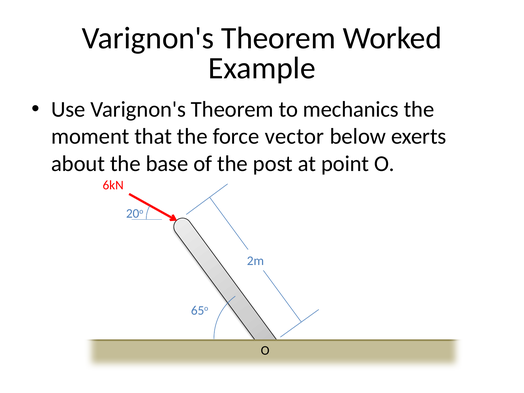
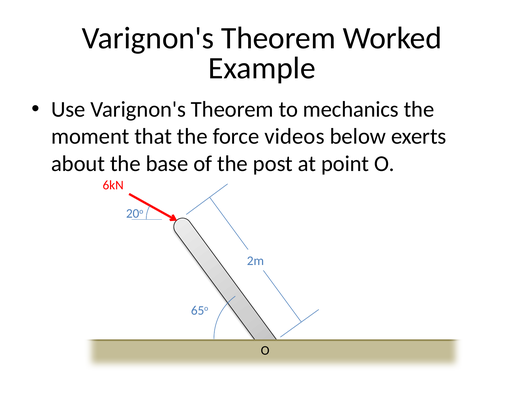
vector: vector -> videos
